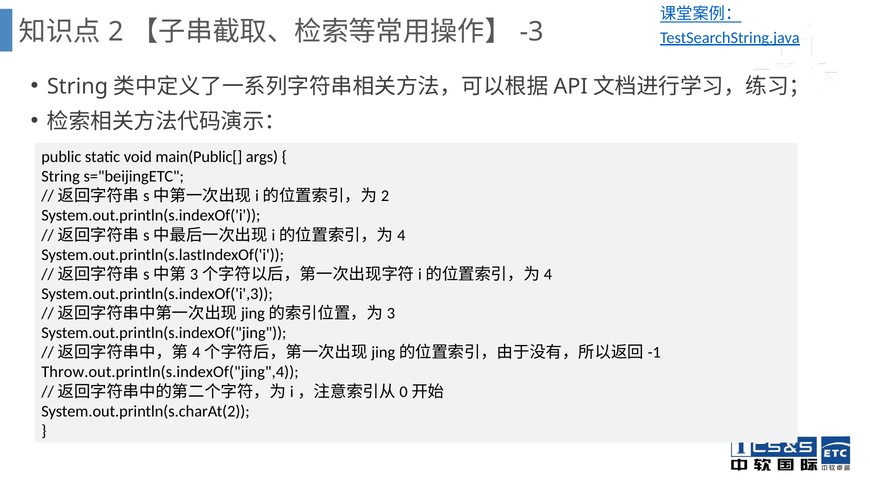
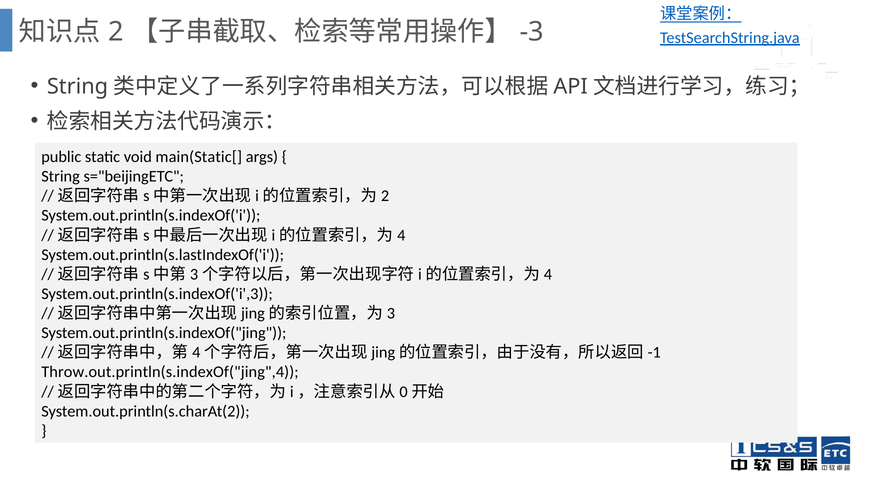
main(Public[: main(Public[ -> main(Static[
